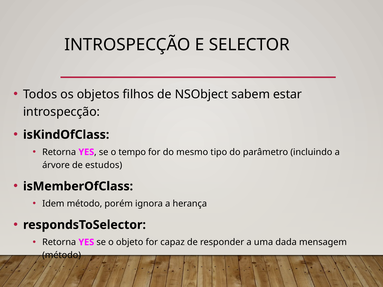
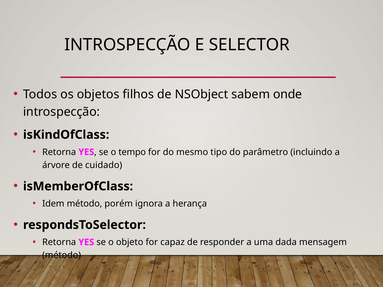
estar: estar -> onde
estudos: estudos -> cuidado
